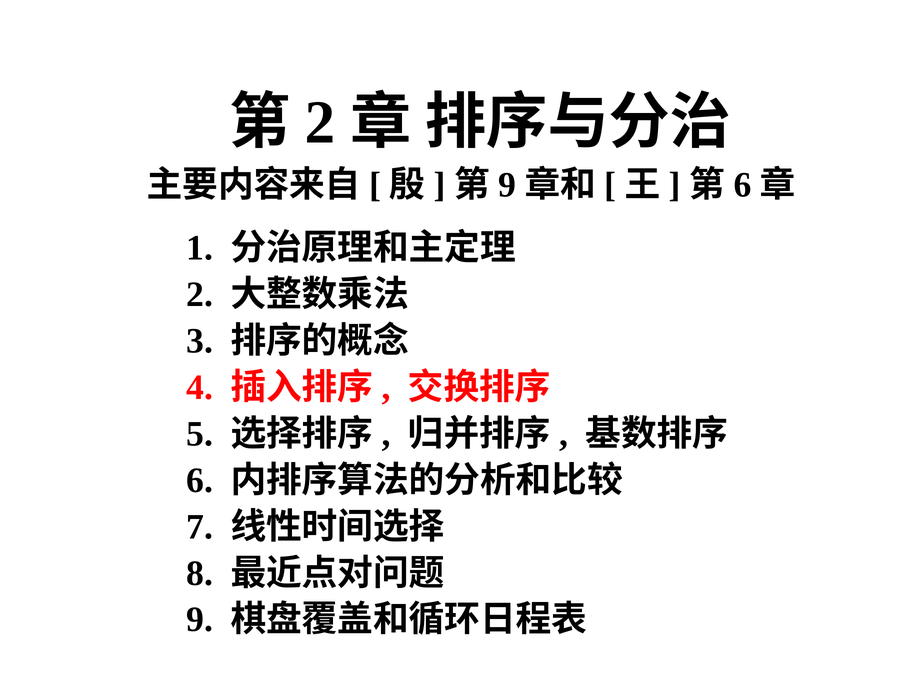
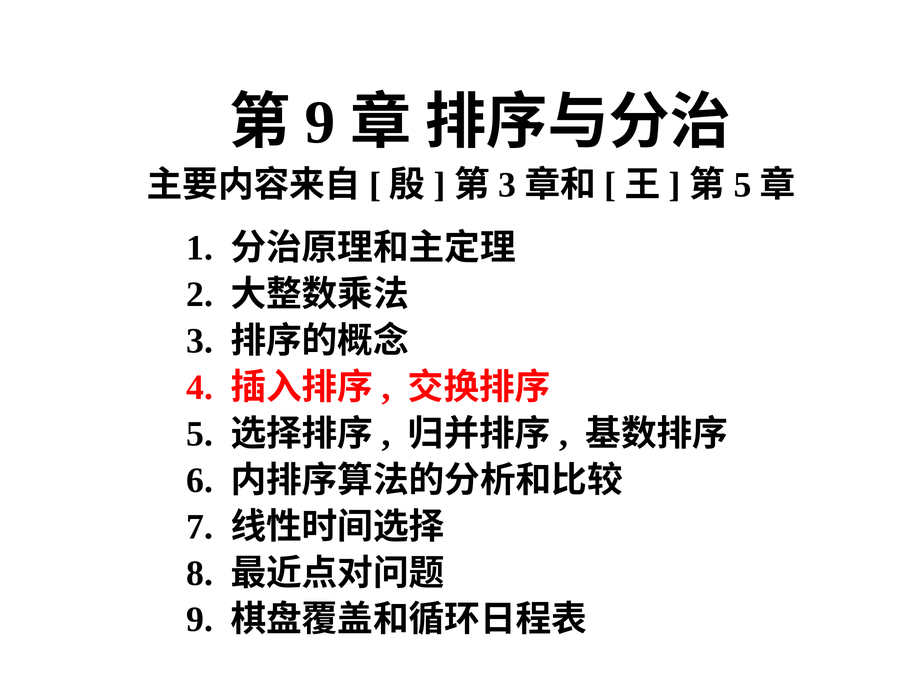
2 at (320, 122): 2 -> 9
9 at (507, 185): 9 -> 3
6 at (742, 185): 6 -> 5
